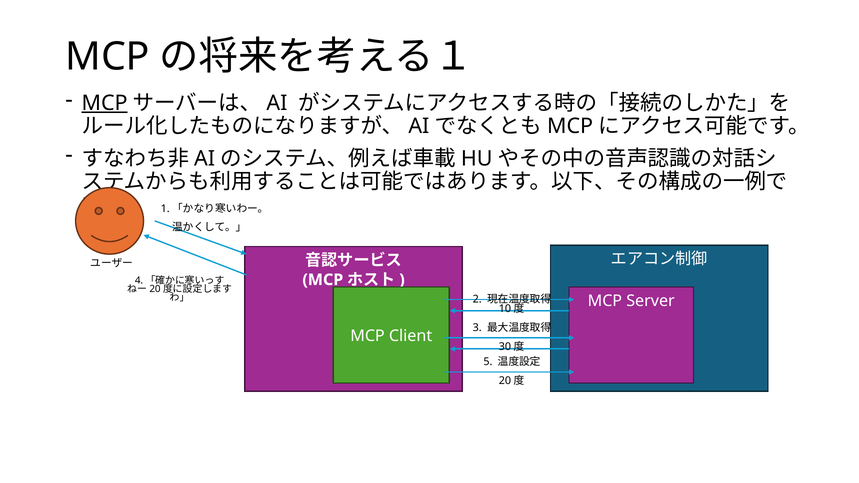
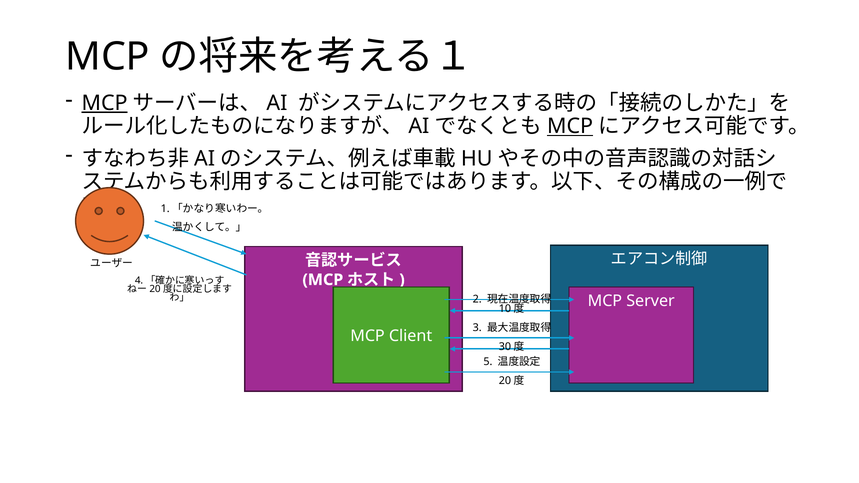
MCP at (570, 126) underline: none -> present
